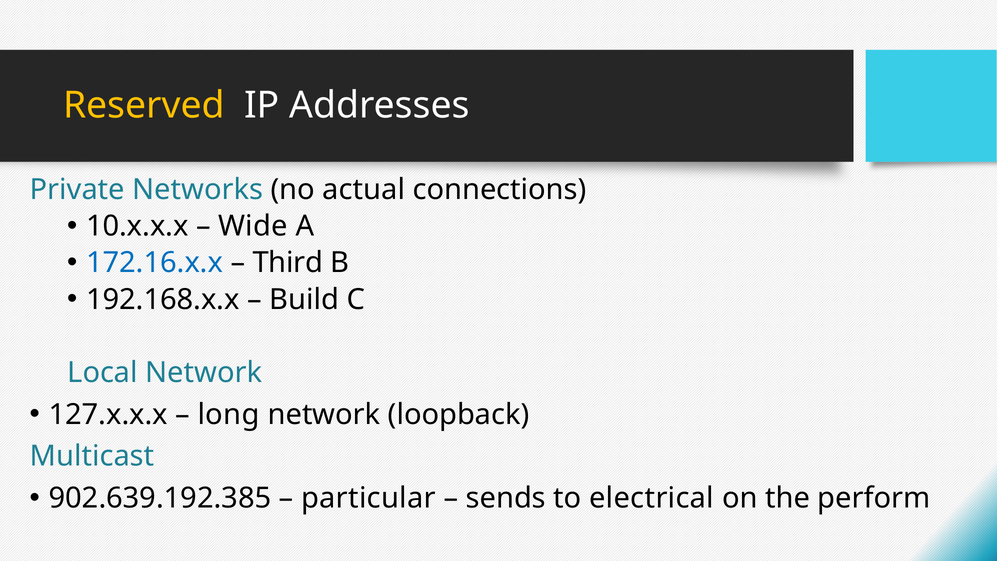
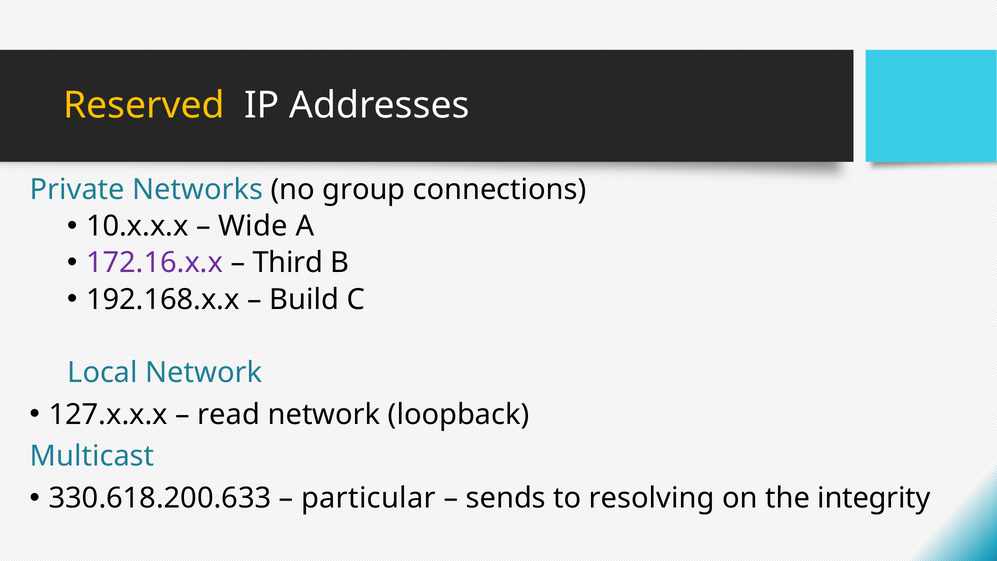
actual: actual -> group
172.16.x.x colour: blue -> purple
long: long -> read
902.639.192.385: 902.639.192.385 -> 330.618.200.633
electrical: electrical -> resolving
perform: perform -> integrity
